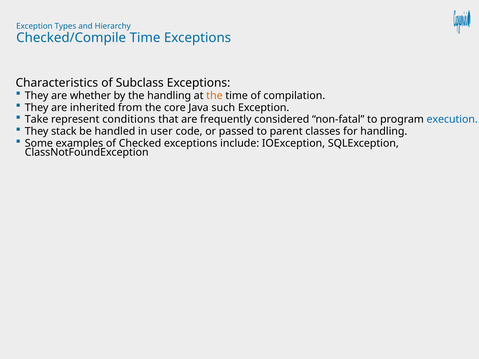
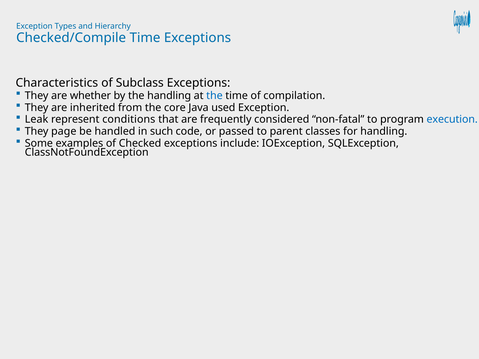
the at (214, 96) colour: orange -> blue
such: such -> used
Take: Take -> Leak
stack: stack -> page
user: user -> such
